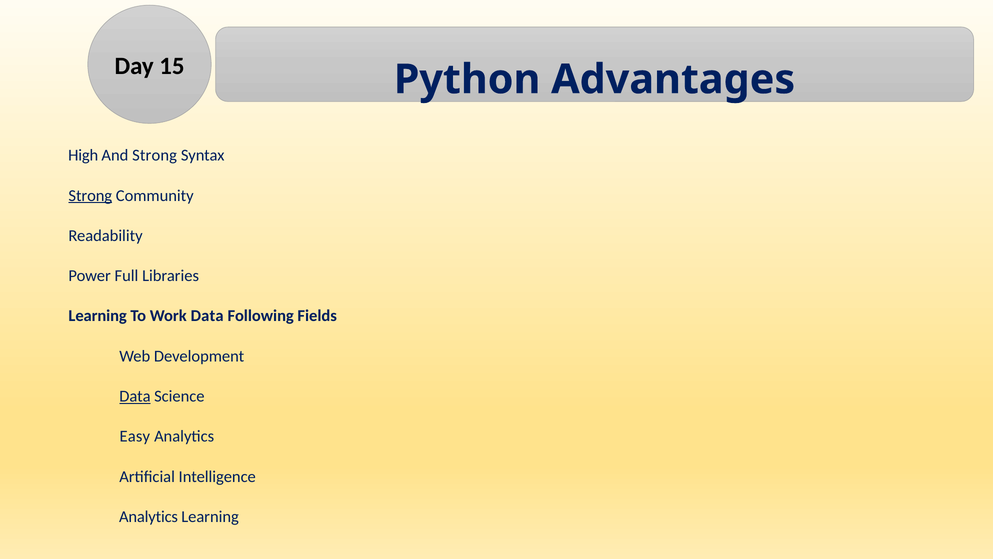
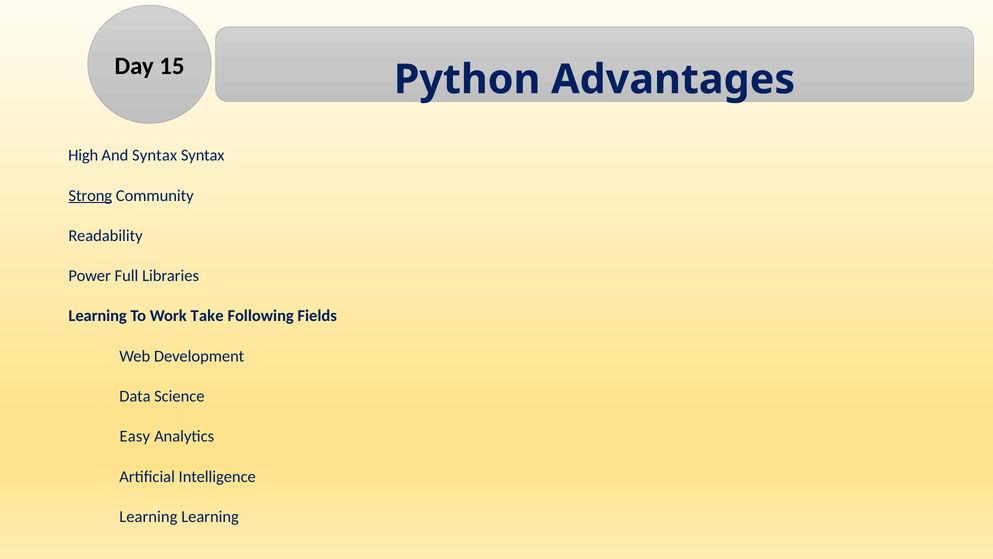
And Strong: Strong -> Syntax
Work Data: Data -> Take
Data at (135, 396) underline: present -> none
Analytics at (148, 516): Analytics -> Learning
